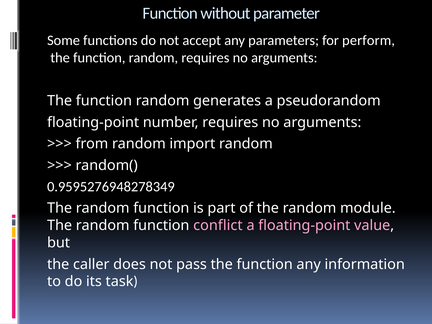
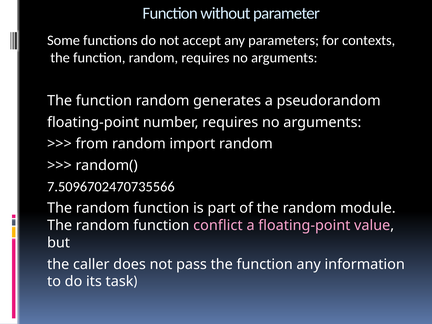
perform: perform -> contexts
0.9595276948278349: 0.9595276948278349 -> 7.5096702470735566
